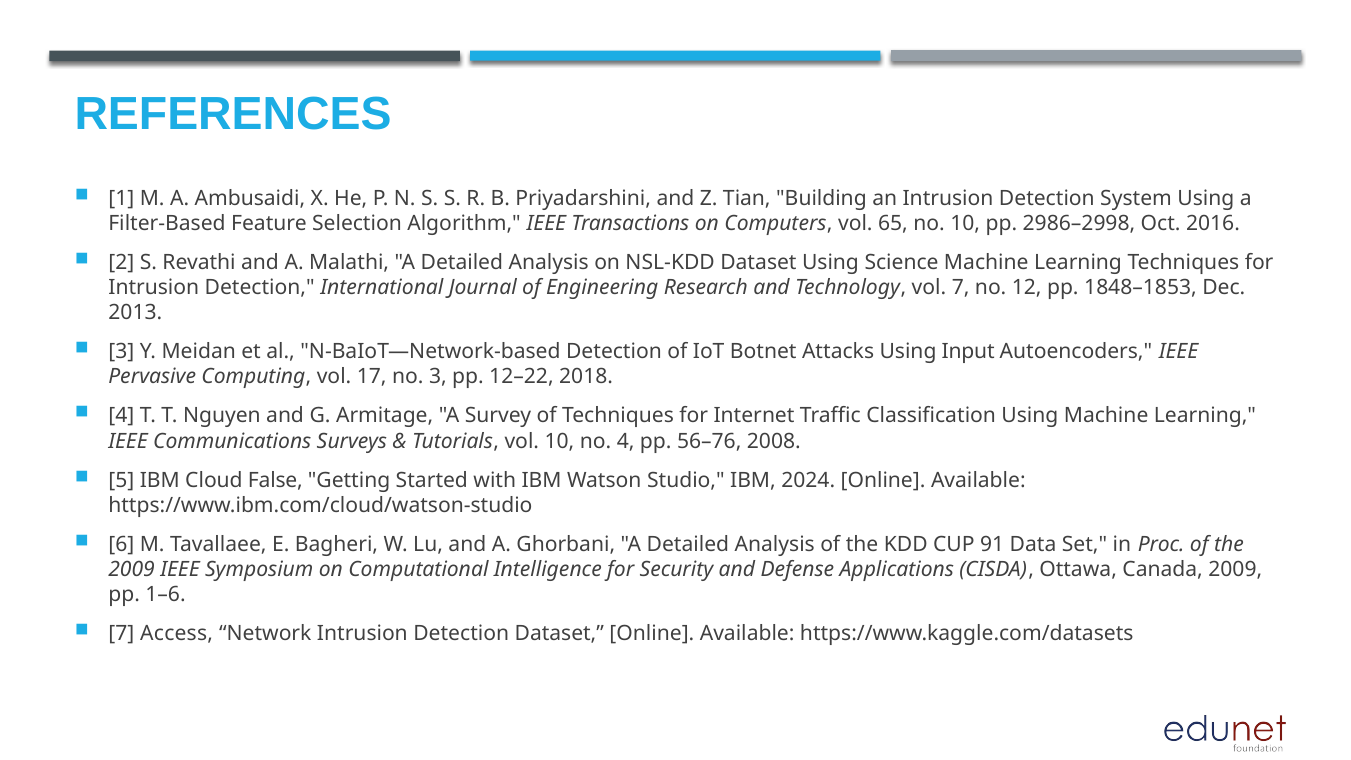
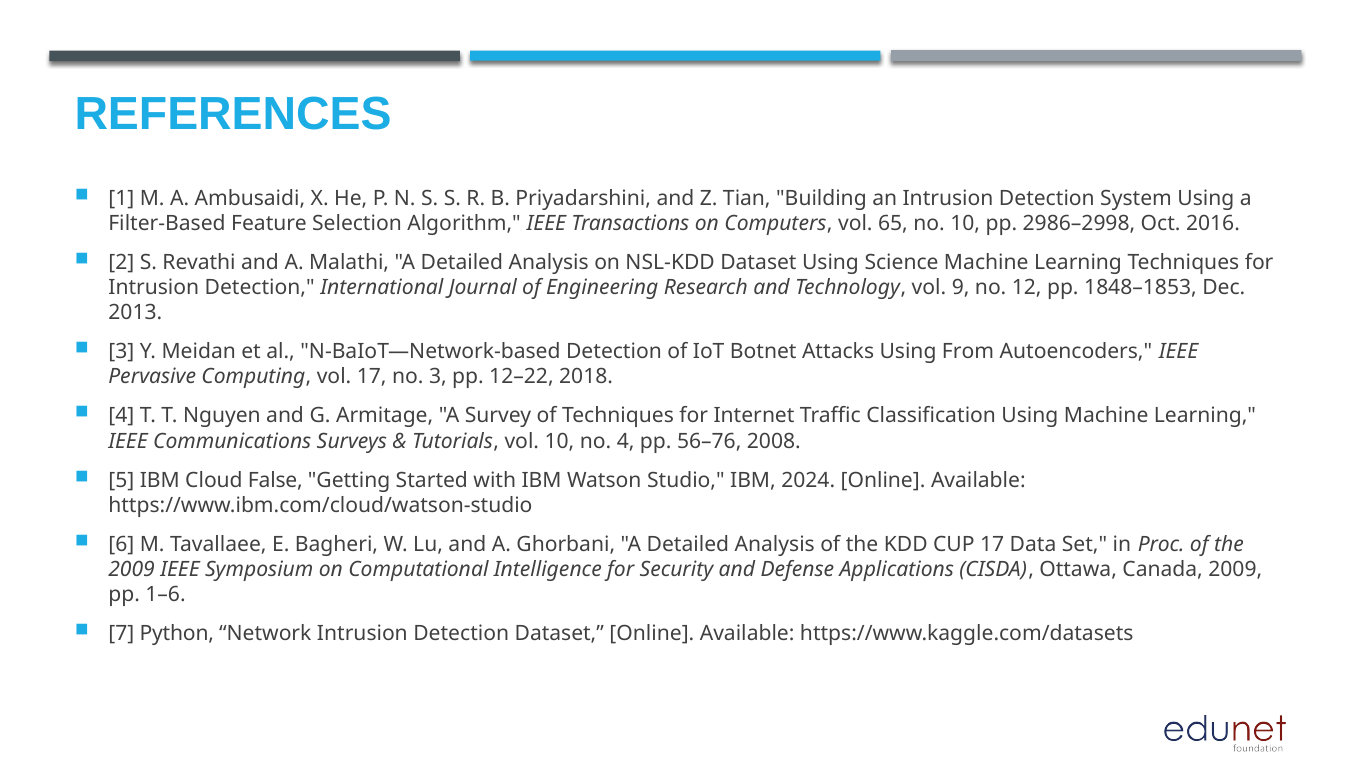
vol 7: 7 -> 9
Input: Input -> From
CUP 91: 91 -> 17
Access: Access -> Python
